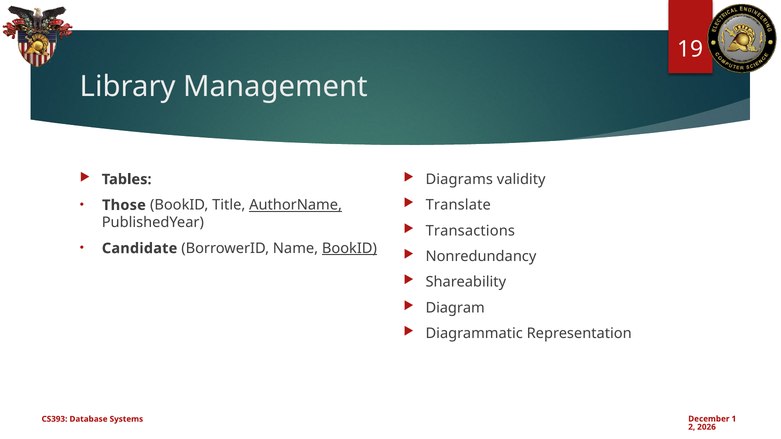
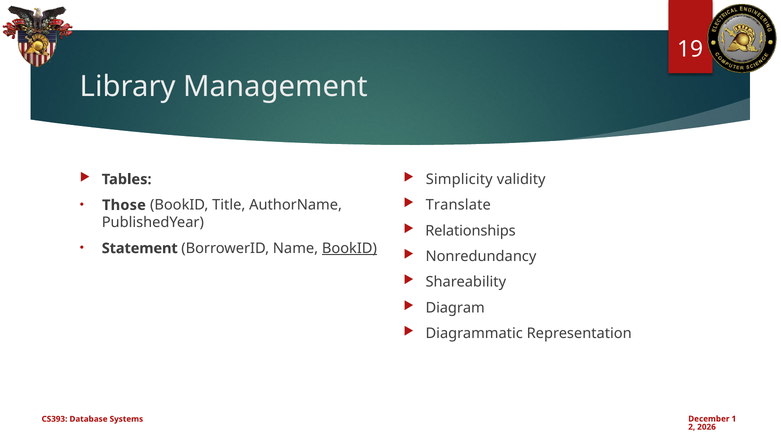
Diagrams: Diagrams -> Simplicity
AuthorName underline: present -> none
Transactions: Transactions -> Relationships
Candidate: Candidate -> Statement
